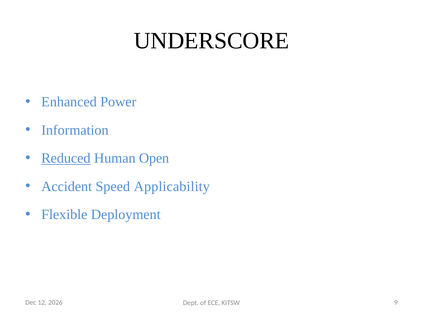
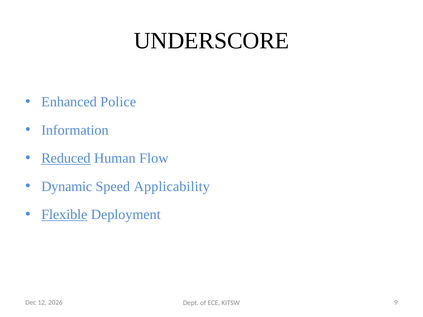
Power: Power -> Police
Open: Open -> Flow
Accident: Accident -> Dynamic
Flexible underline: none -> present
